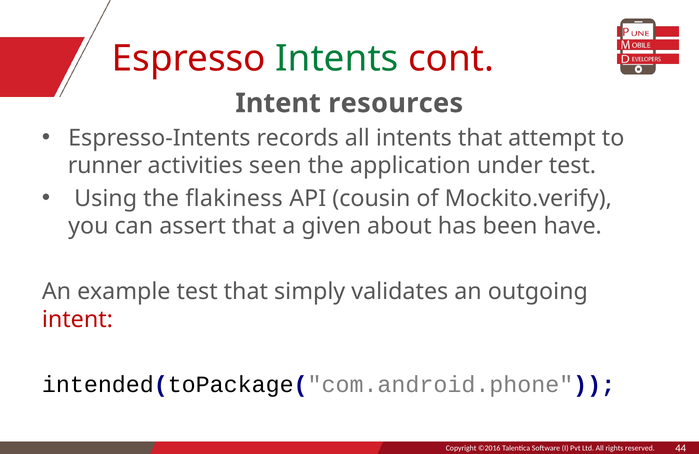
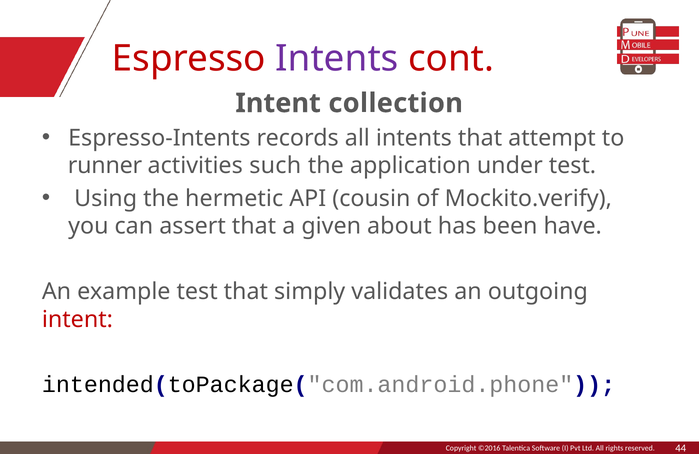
Intents at (337, 59) colour: green -> purple
resources: resources -> collection
seen: seen -> such
flakiness: flakiness -> hermetic
